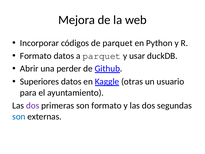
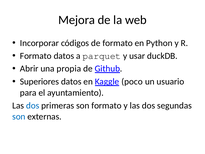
de parquet: parquet -> formato
perder: perder -> propia
otras: otras -> poco
dos at (33, 105) colour: purple -> blue
